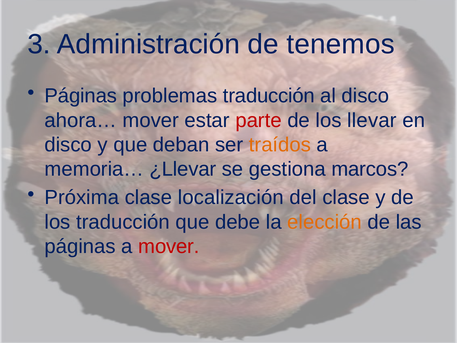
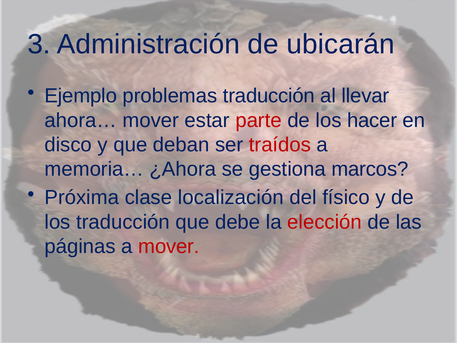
tenemos: tenemos -> ubicarán
Páginas at (81, 96): Páginas -> Ejemplo
al disco: disco -> llevar
llevar: llevar -> hacer
traídos colour: orange -> red
¿Llevar: ¿Llevar -> ¿Ahora
del clase: clase -> físico
elección colour: orange -> red
